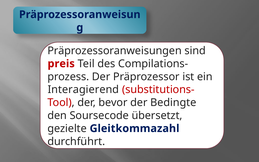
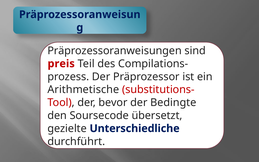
Interagierend: Interagierend -> Arithmetische
Gleitkommazahl: Gleitkommazahl -> Unterschiedliche
